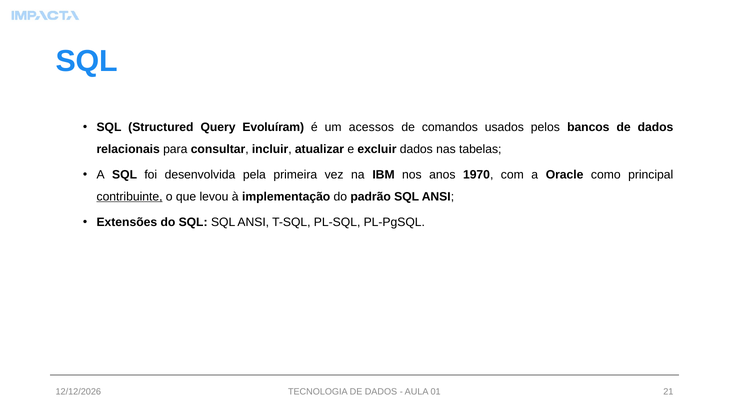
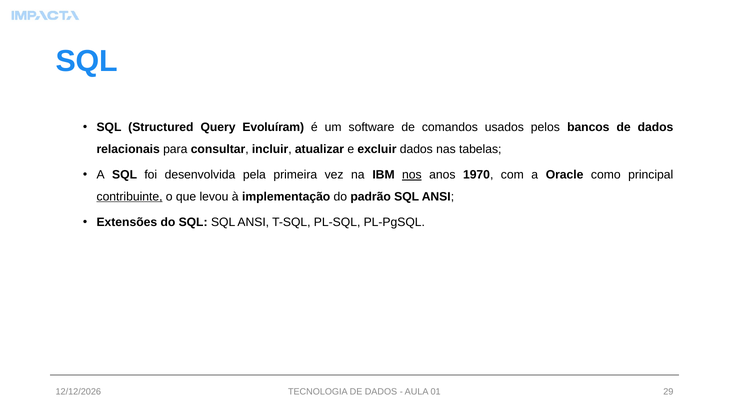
acessos: acessos -> software
nos underline: none -> present
21: 21 -> 29
